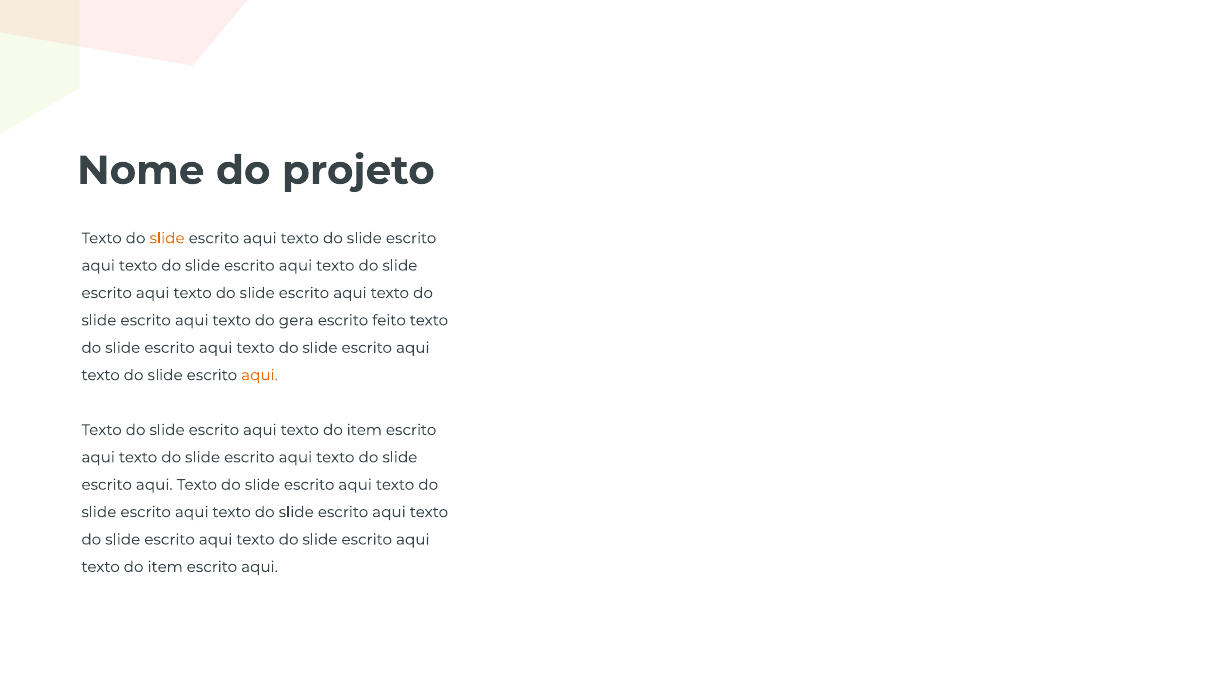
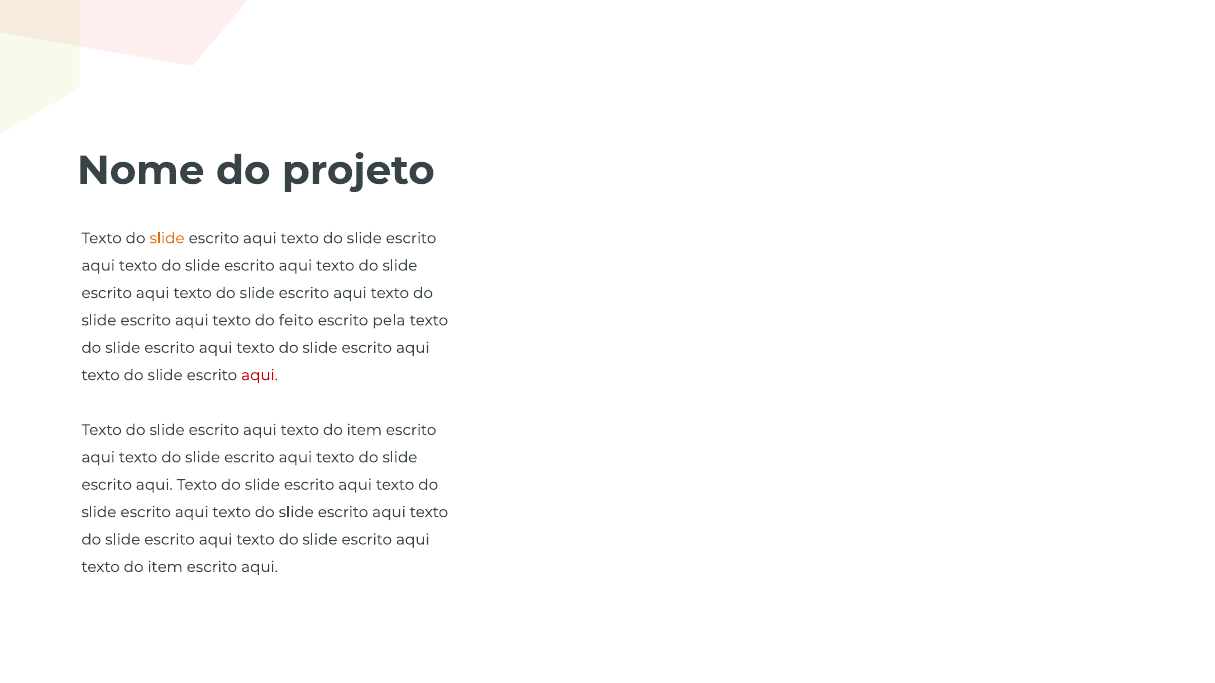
gera: gera -> feito
feito: feito -> pela
aqui at (260, 375) colour: orange -> red
